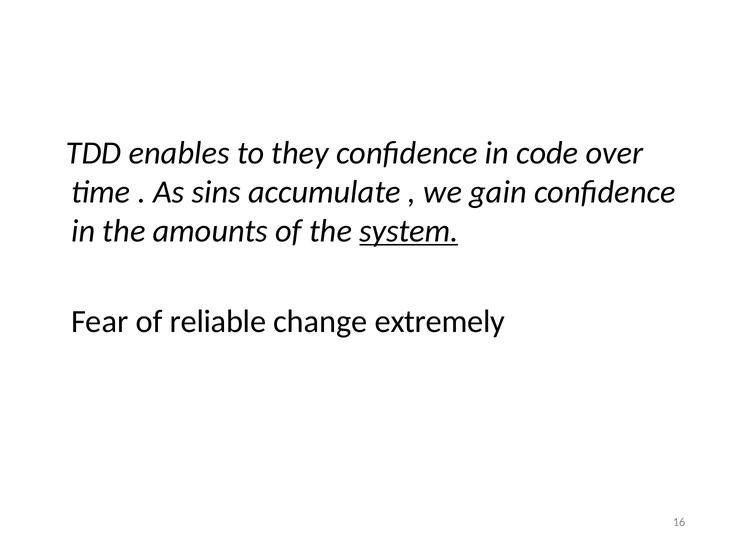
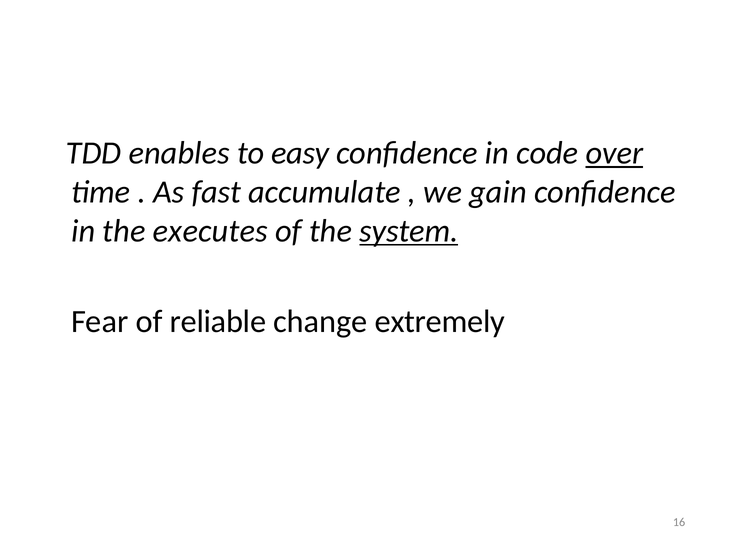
they: they -> easy
over underline: none -> present
sins: sins -> fast
amounts: amounts -> executes
